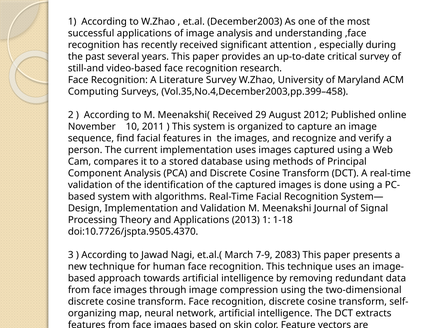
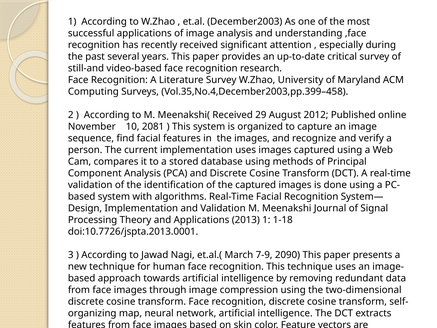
2011: 2011 -> 2081
doi:10.7726/jspta.9505.4370: doi:10.7726/jspta.9505.4370 -> doi:10.7726/jspta.2013.0001
2083: 2083 -> 2090
